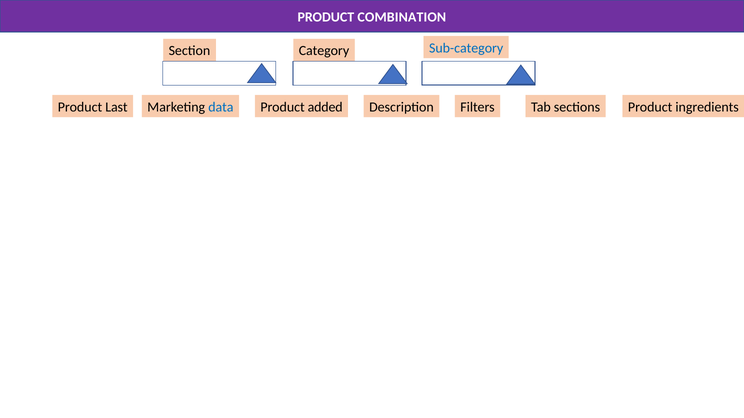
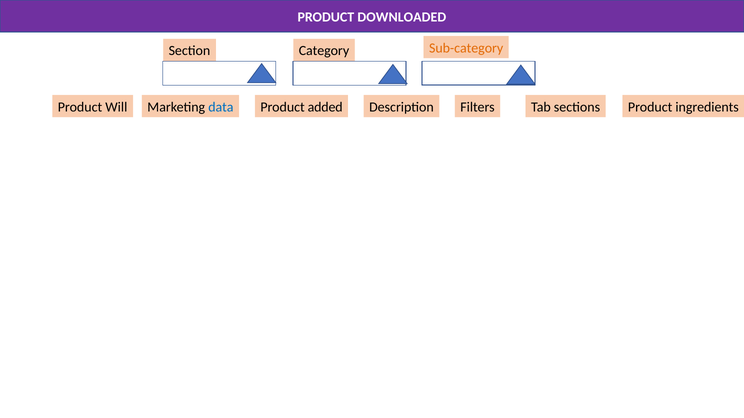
COMBINATION: COMBINATION -> DOWNLOADED
Sub-category colour: blue -> orange
Last: Last -> Will
